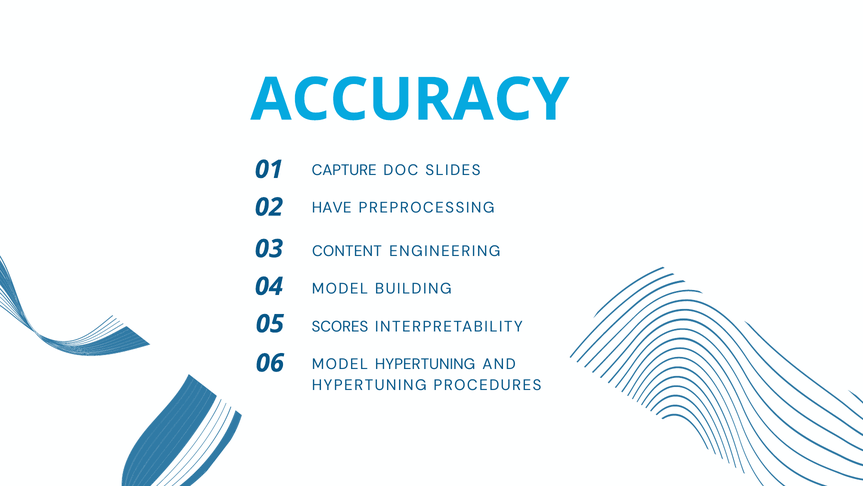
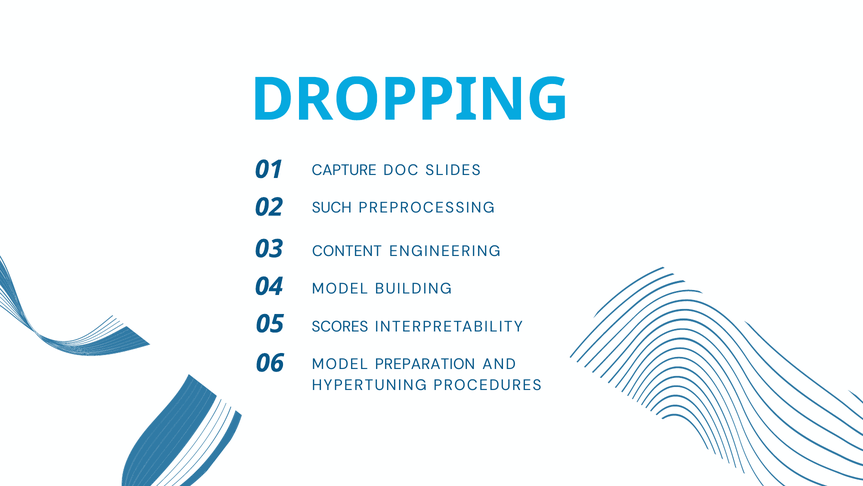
ACCURACY: ACCURACY -> DROPPING
HAVE: HAVE -> SUCH
MODEL HYPERTUNING: HYPERTUNING -> PREPARATION
